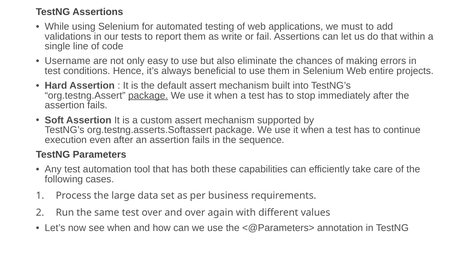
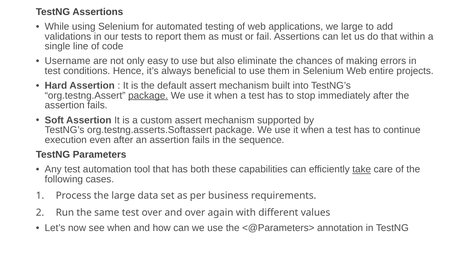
we must: must -> large
write: write -> must
take underline: none -> present
